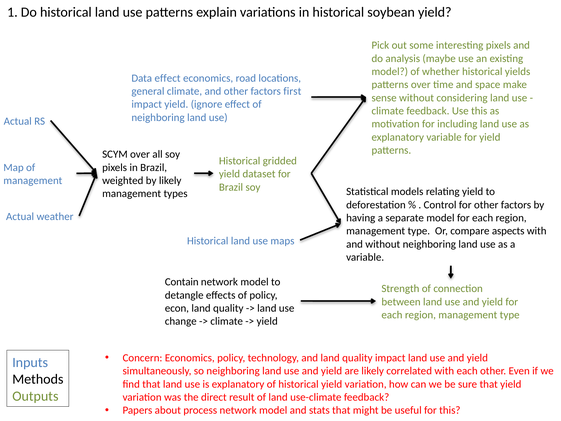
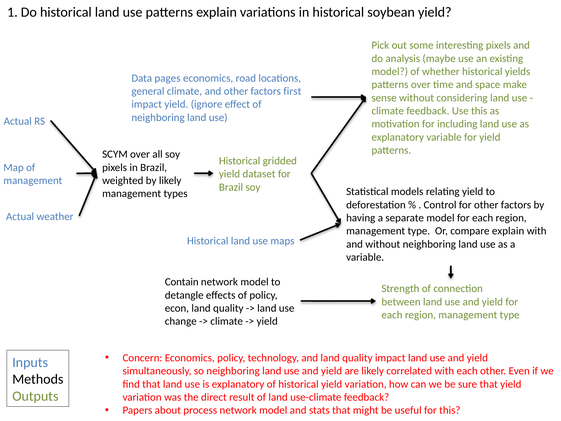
Data effect: effect -> pages
compare aspects: aspects -> explain
